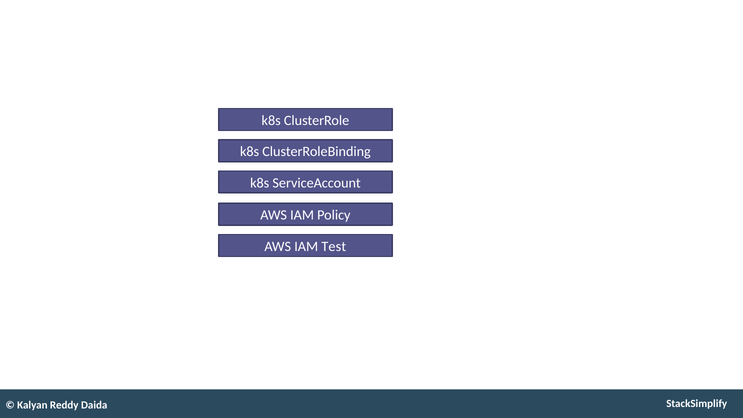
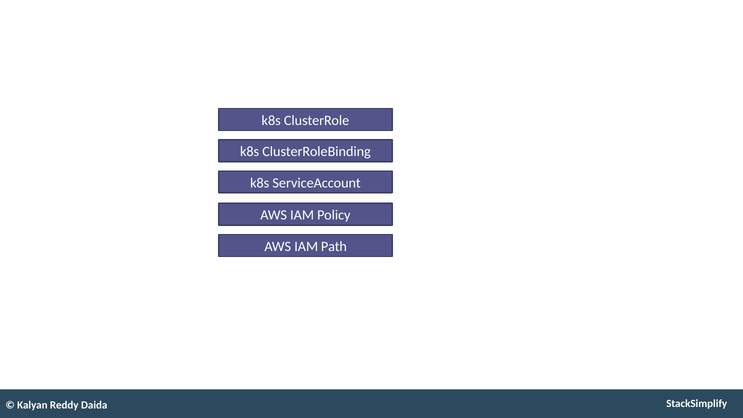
Test: Test -> Path
